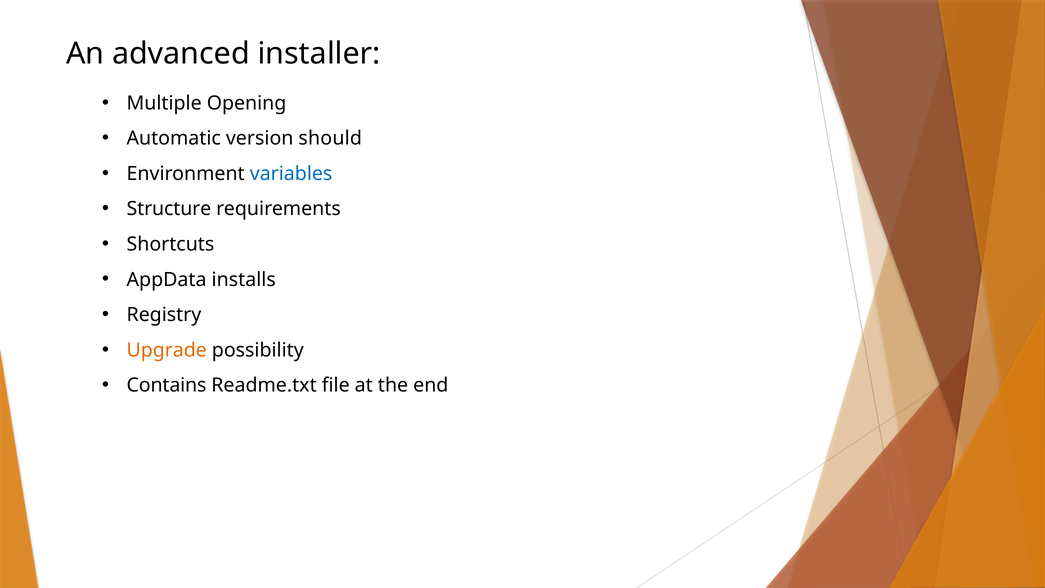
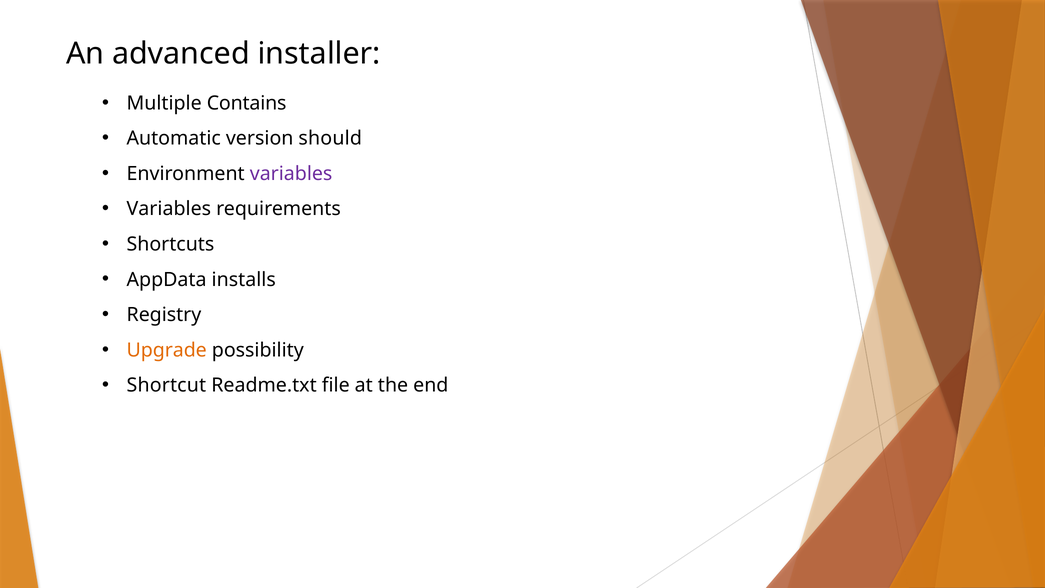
Opening: Opening -> Contains
variables at (291, 174) colour: blue -> purple
Structure at (169, 209): Structure -> Variables
Contains: Contains -> Shortcut
